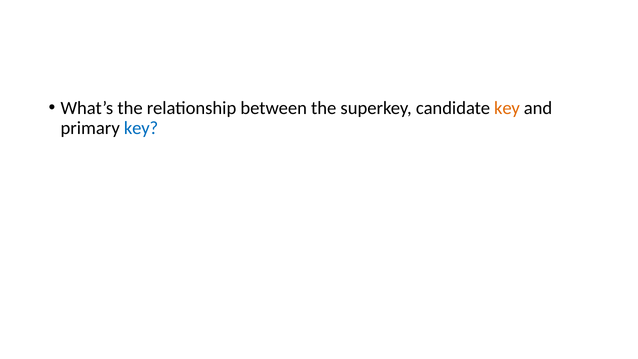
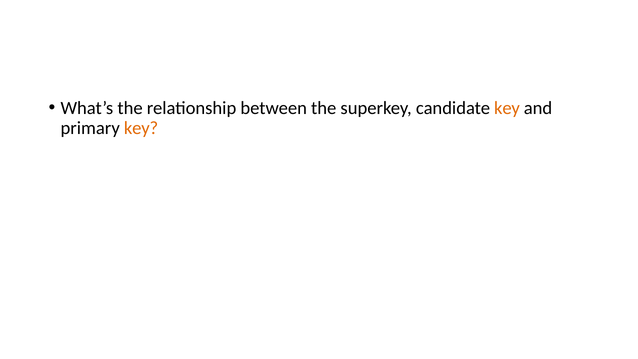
key at (141, 128) colour: blue -> orange
